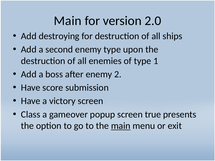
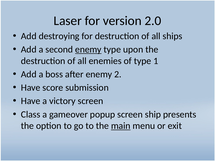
Main at (68, 21): Main -> Laser
enemy at (88, 50) underline: none -> present
true: true -> ship
